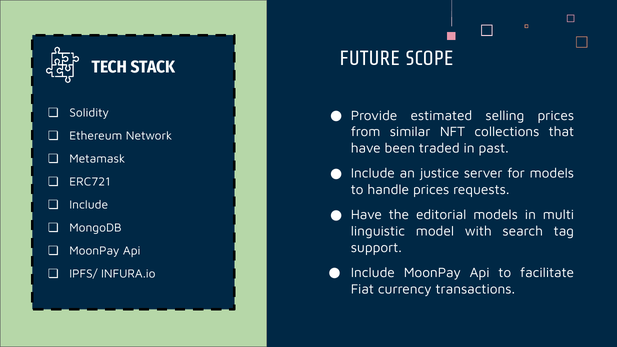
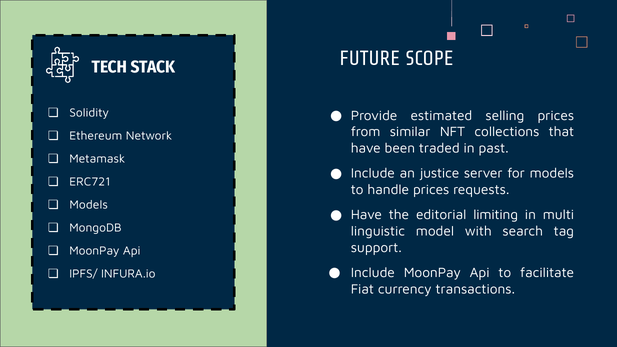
Include at (89, 205): Include -> Models
editorial models: models -> limiting
